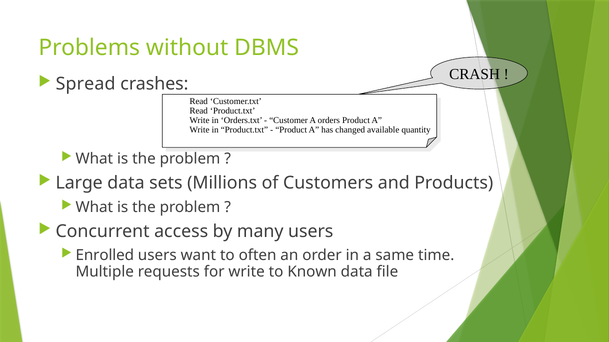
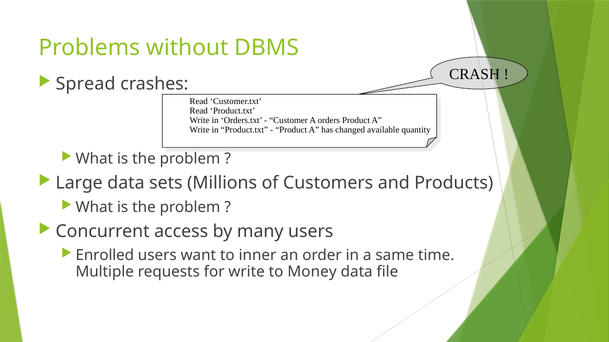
often: often -> inner
Known: Known -> Money
